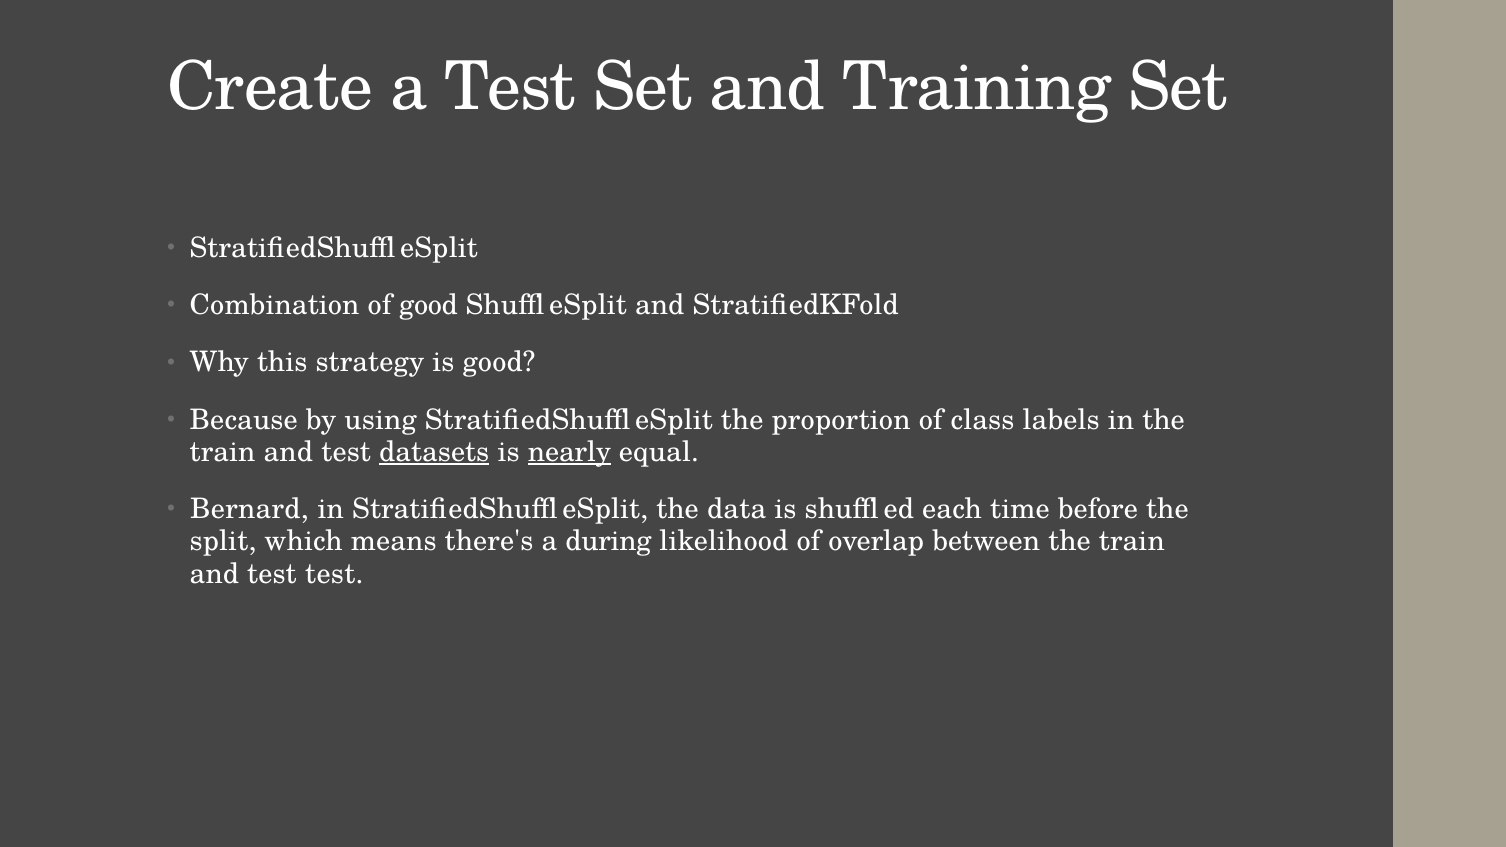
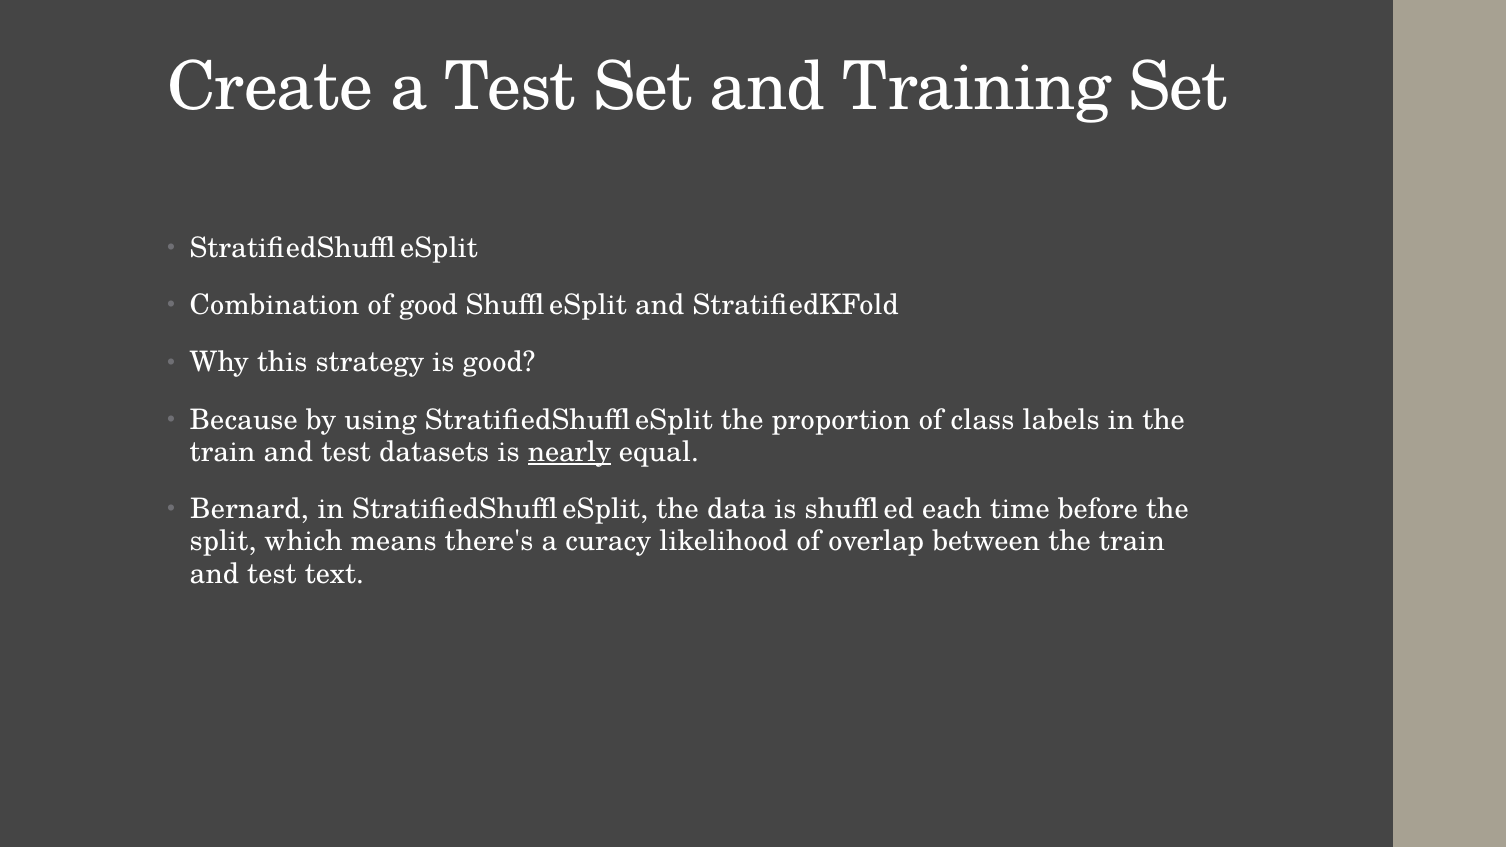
datasets underline: present -> none
during: during -> curacy
test test: test -> text
